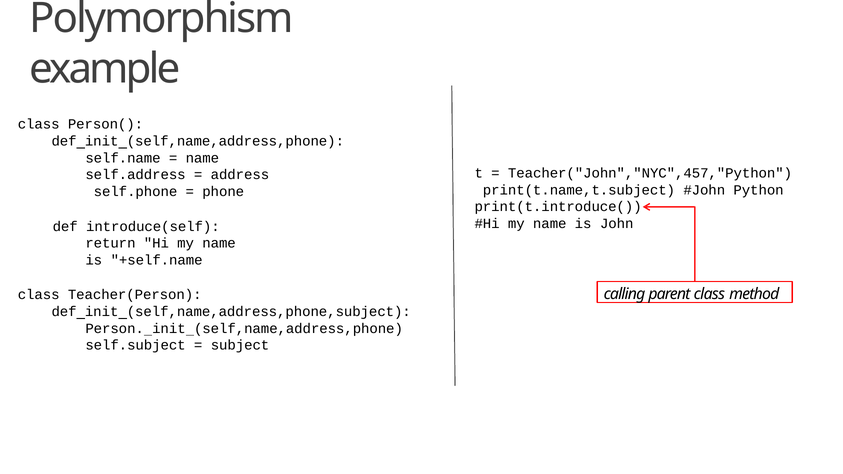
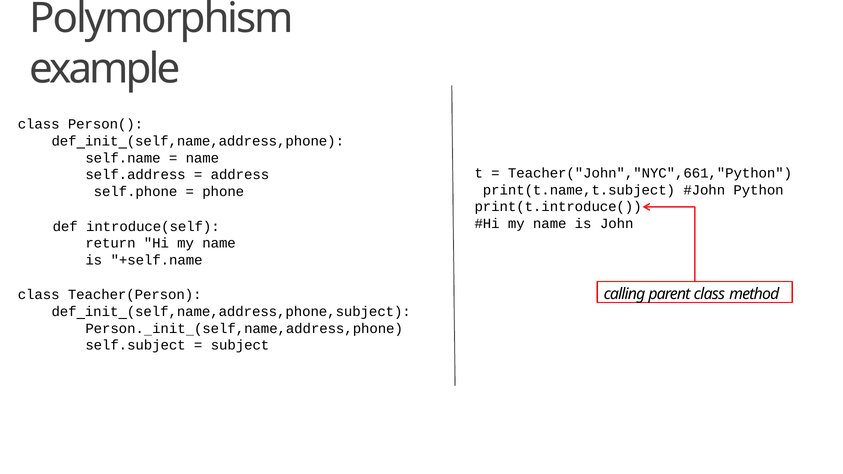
Teacher("John","NYC",457,"Python: Teacher("John","NYC",457,"Python -> Teacher("John","NYC",661,"Python
